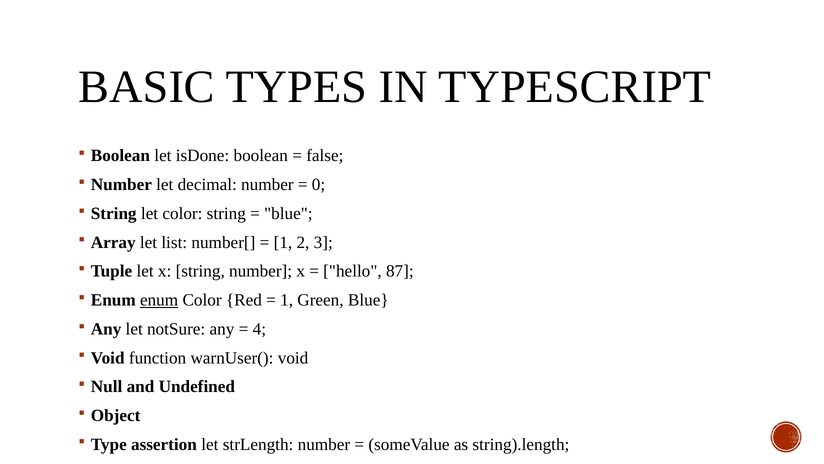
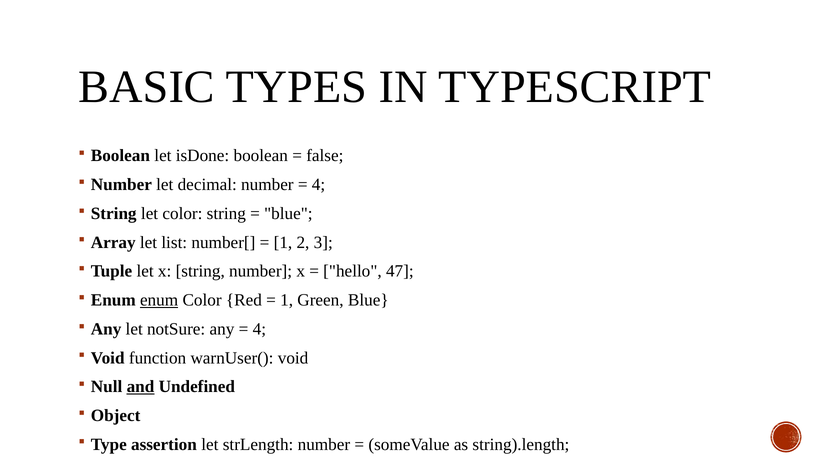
0 at (319, 184): 0 -> 4
87: 87 -> 47
and underline: none -> present
